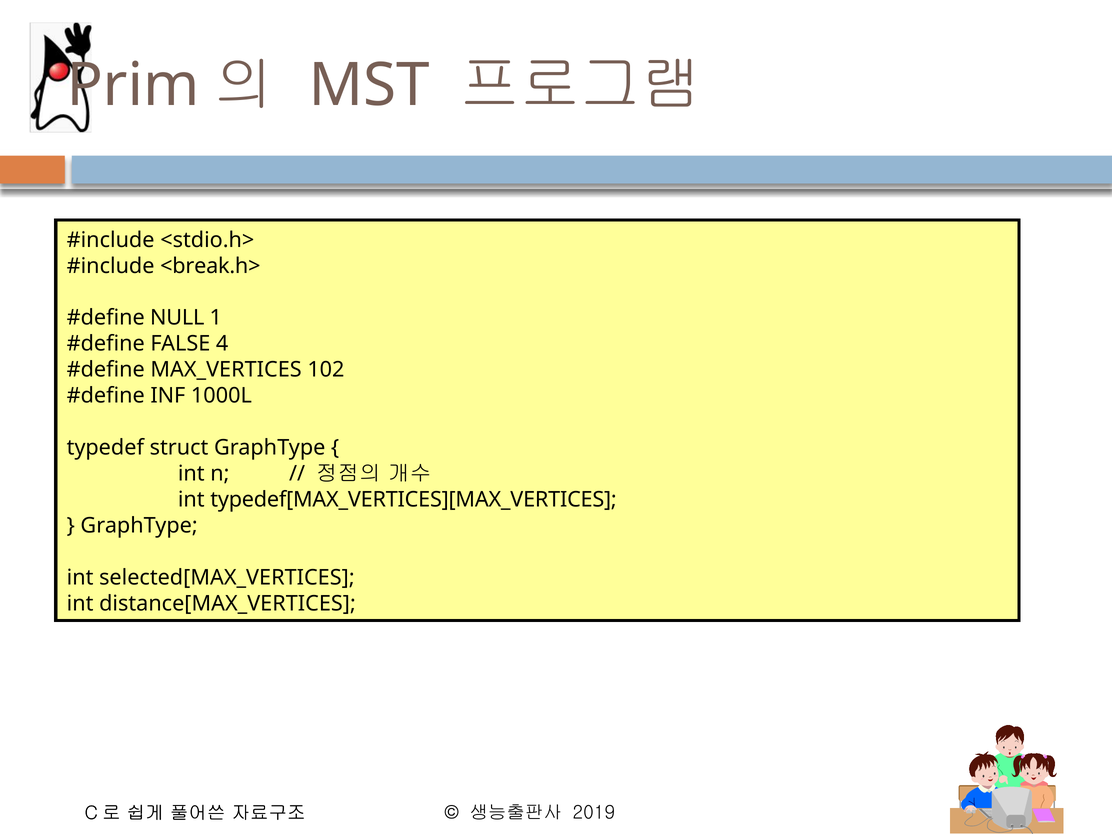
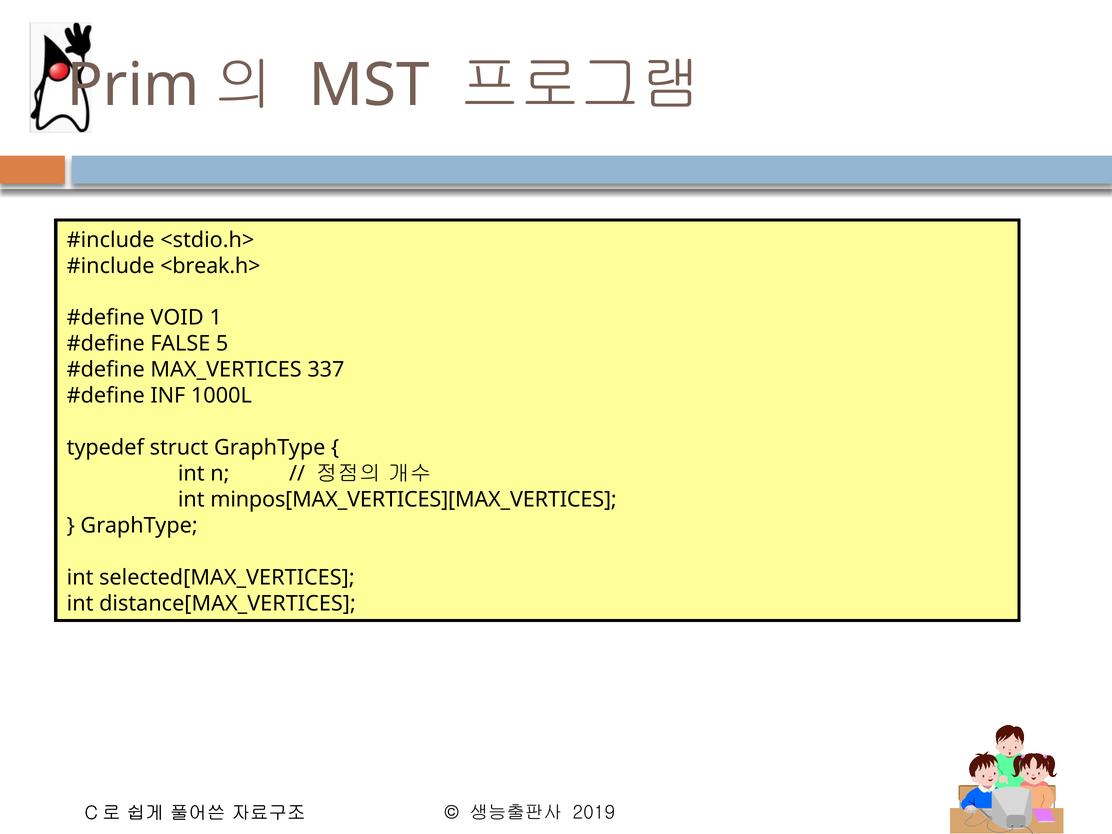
NULL: NULL -> VOID
4: 4 -> 5
102: 102 -> 337
typedef[MAX_VERTICES][MAX_VERTICES: typedef[MAX_VERTICES][MAX_VERTICES -> minpos[MAX_VERTICES][MAX_VERTICES
